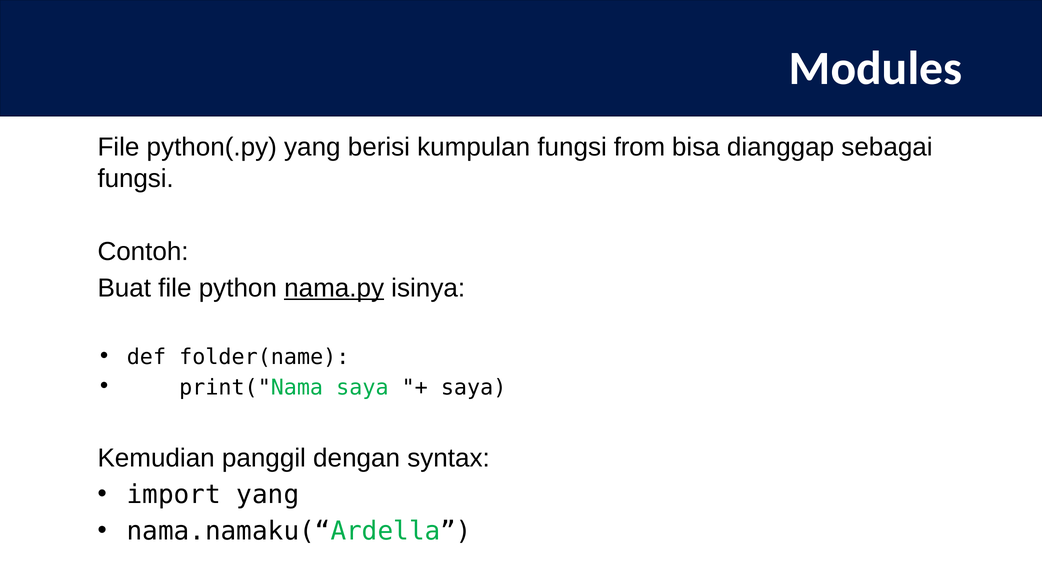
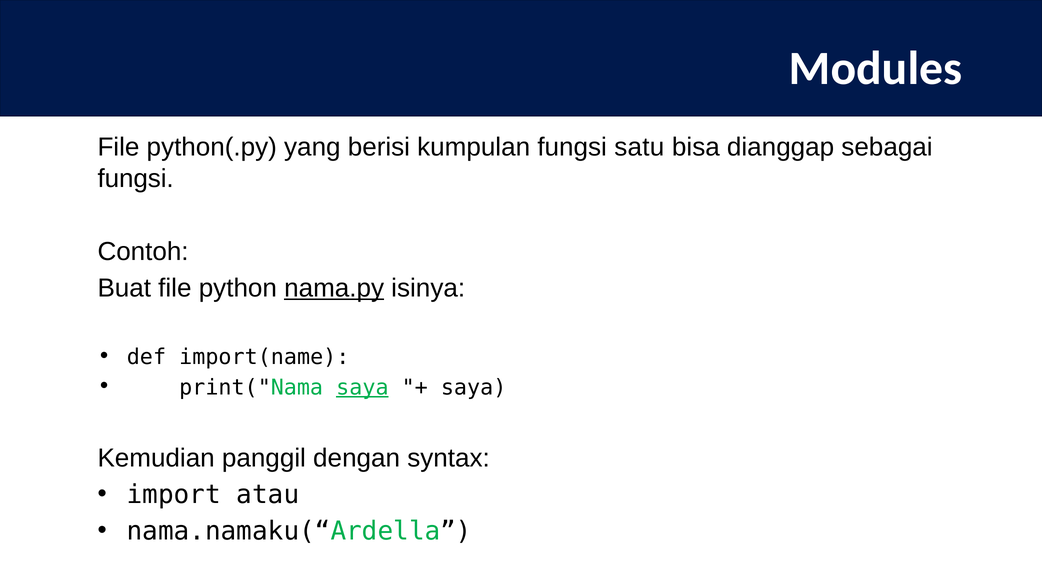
from: from -> satu
folder(name: folder(name -> import(name
saya at (362, 388) underline: none -> present
import yang: yang -> atau
